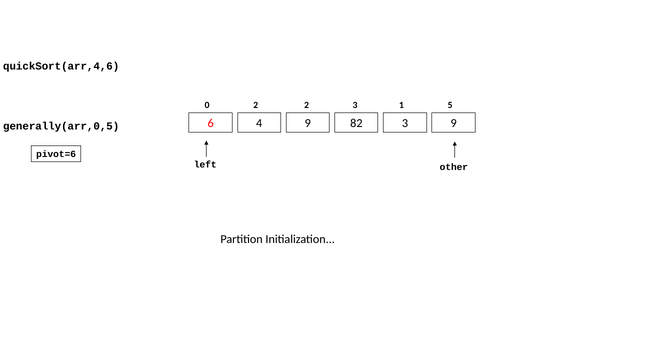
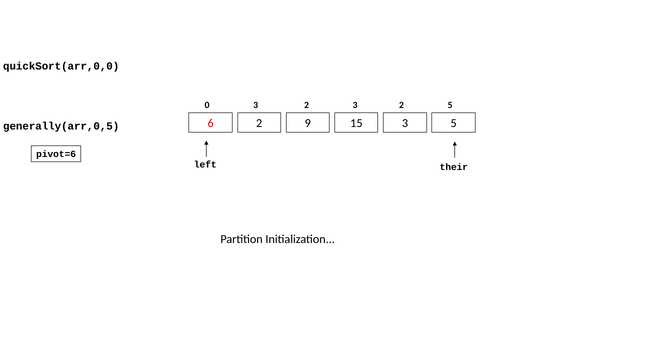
quickSort(arr,4,6: quickSort(arr,4,6 -> quickSort(arr,0,0
0 2: 2 -> 3
2 3 1: 1 -> 2
6 4: 4 -> 2
82: 82 -> 15
3 9: 9 -> 5
other: other -> their
